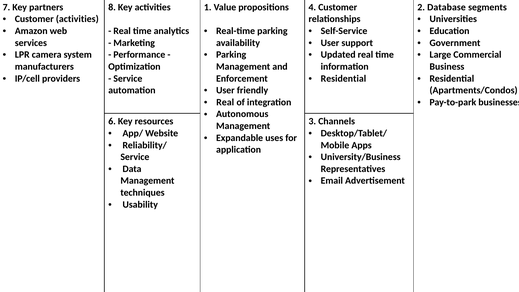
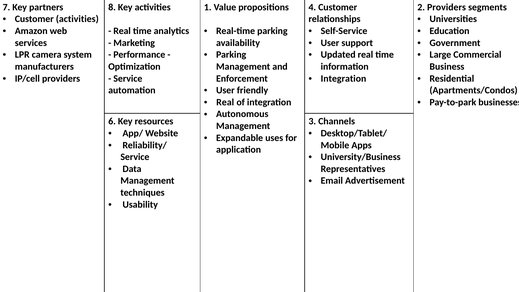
2 Database: Database -> Providers
Residential at (343, 78): Residential -> Integration
